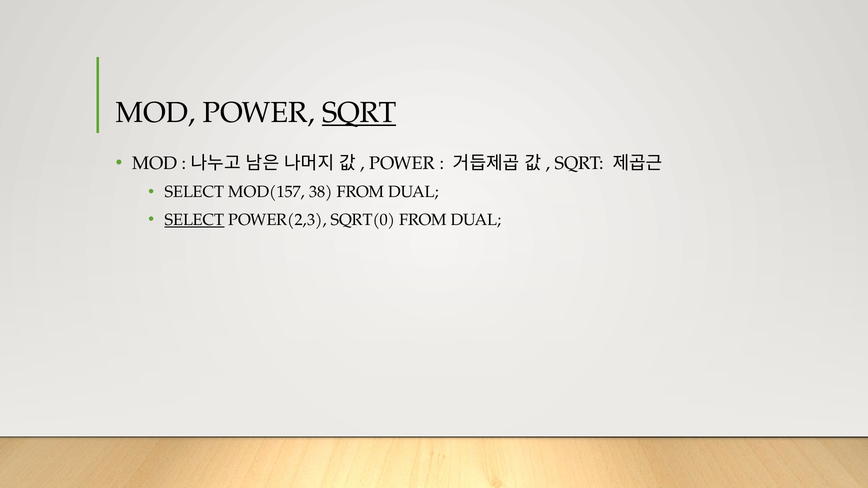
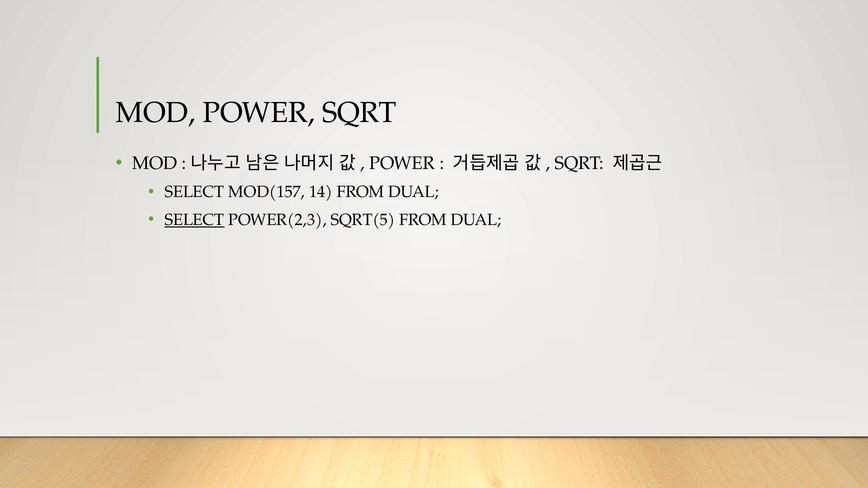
SQRT at (359, 113) underline: present -> none
38: 38 -> 14
SQRT(0: SQRT(0 -> SQRT(5
